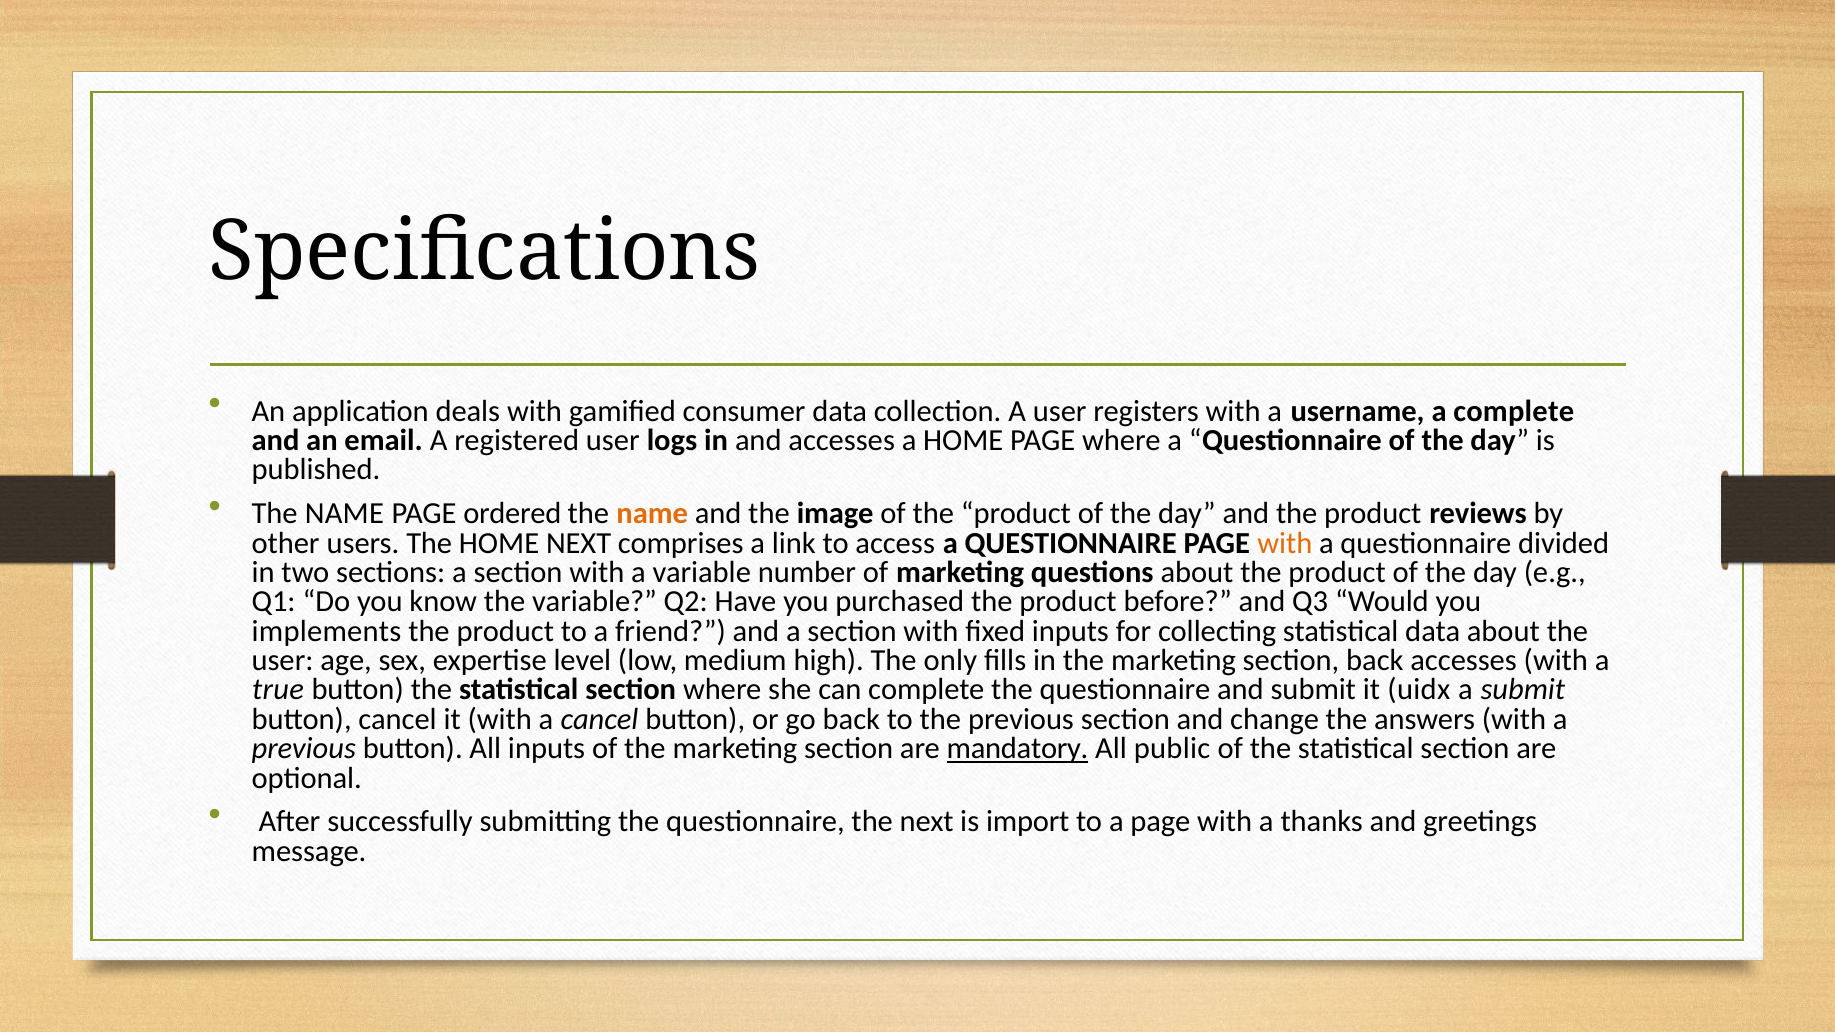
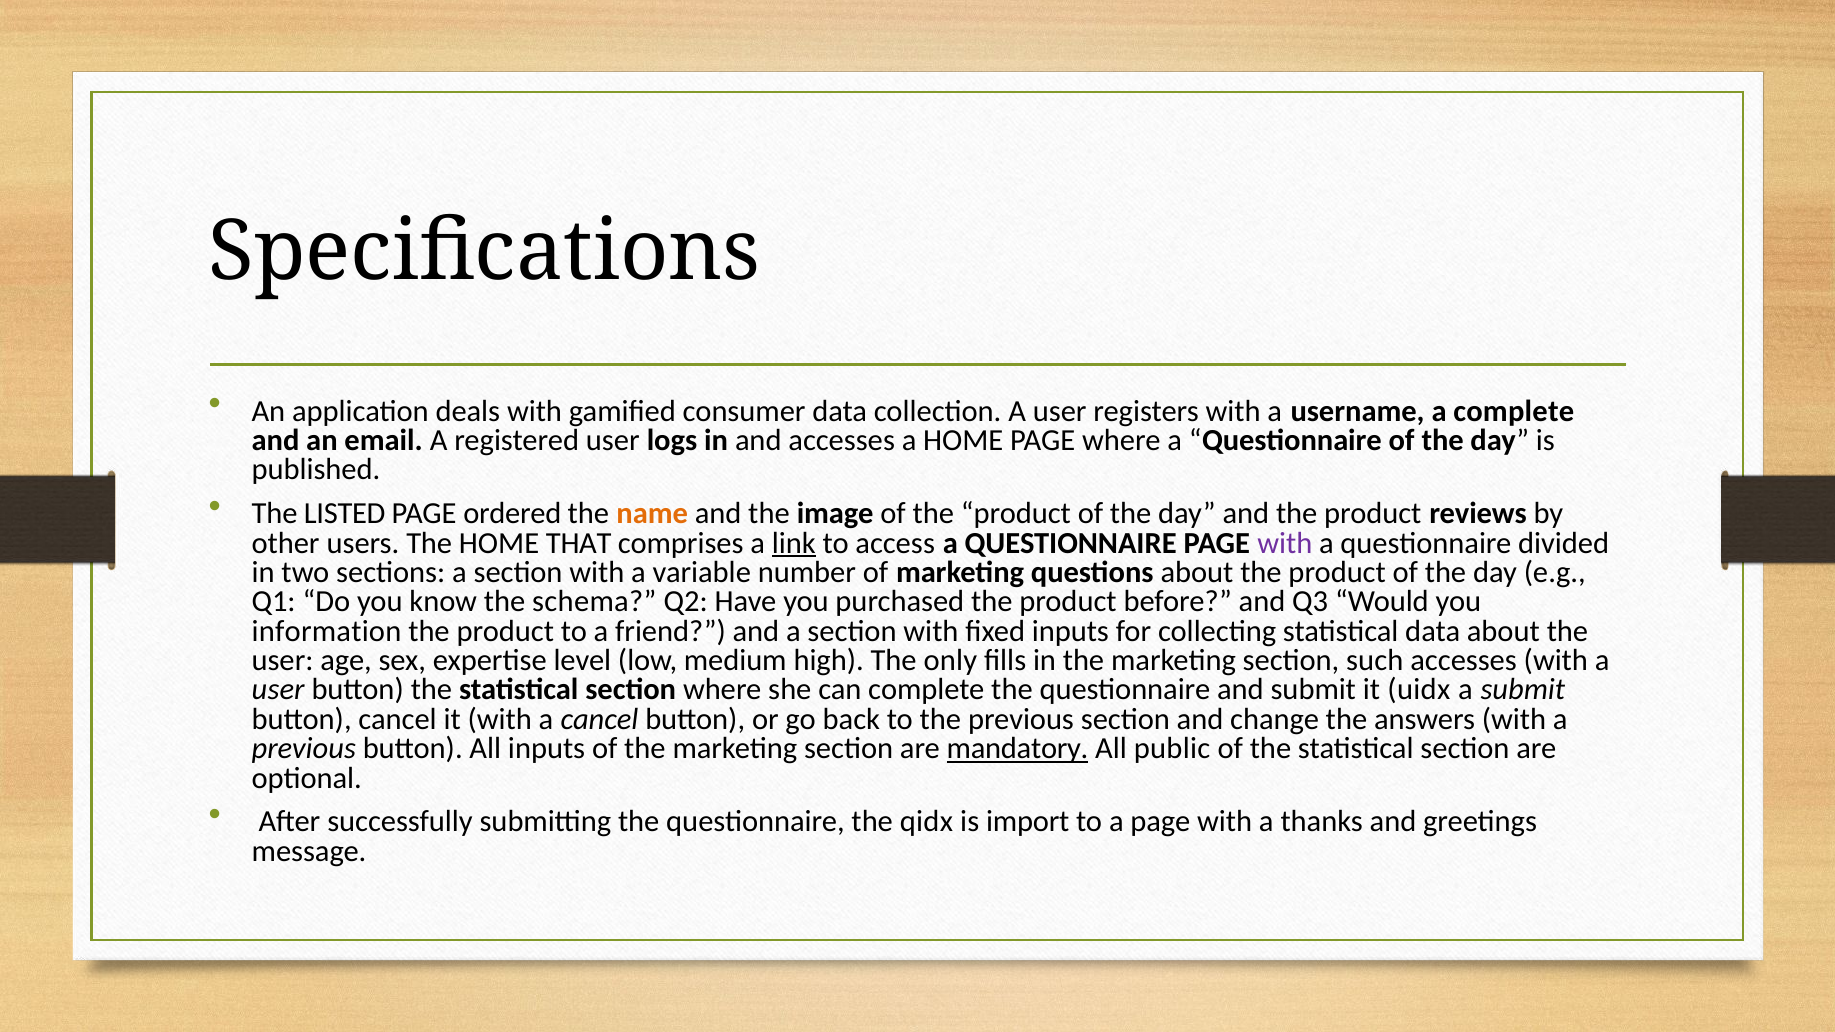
NAME at (344, 514): NAME -> LISTED
HOME NEXT: NEXT -> THAT
link underline: none -> present
with at (1285, 543) colour: orange -> purple
the variable: variable -> schema
implements: implements -> information
section back: back -> such
true at (278, 690): true -> user
the next: next -> qidx
